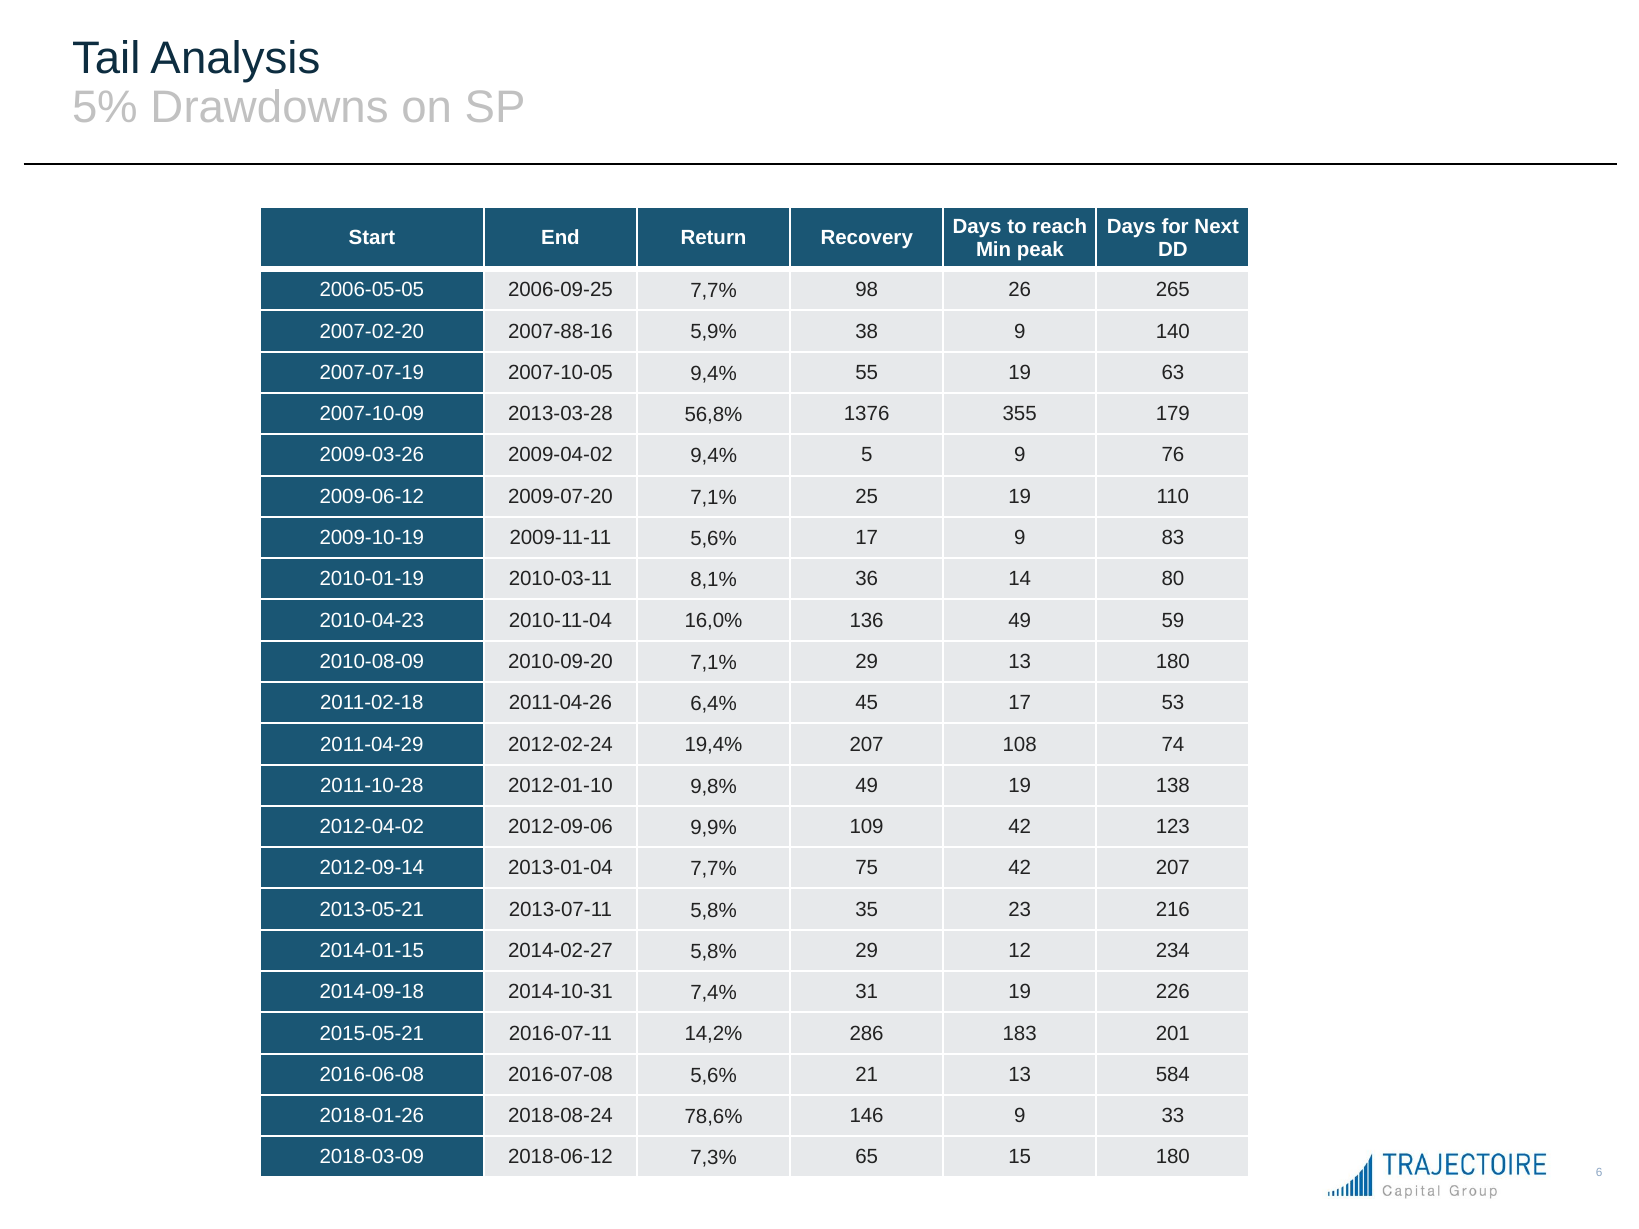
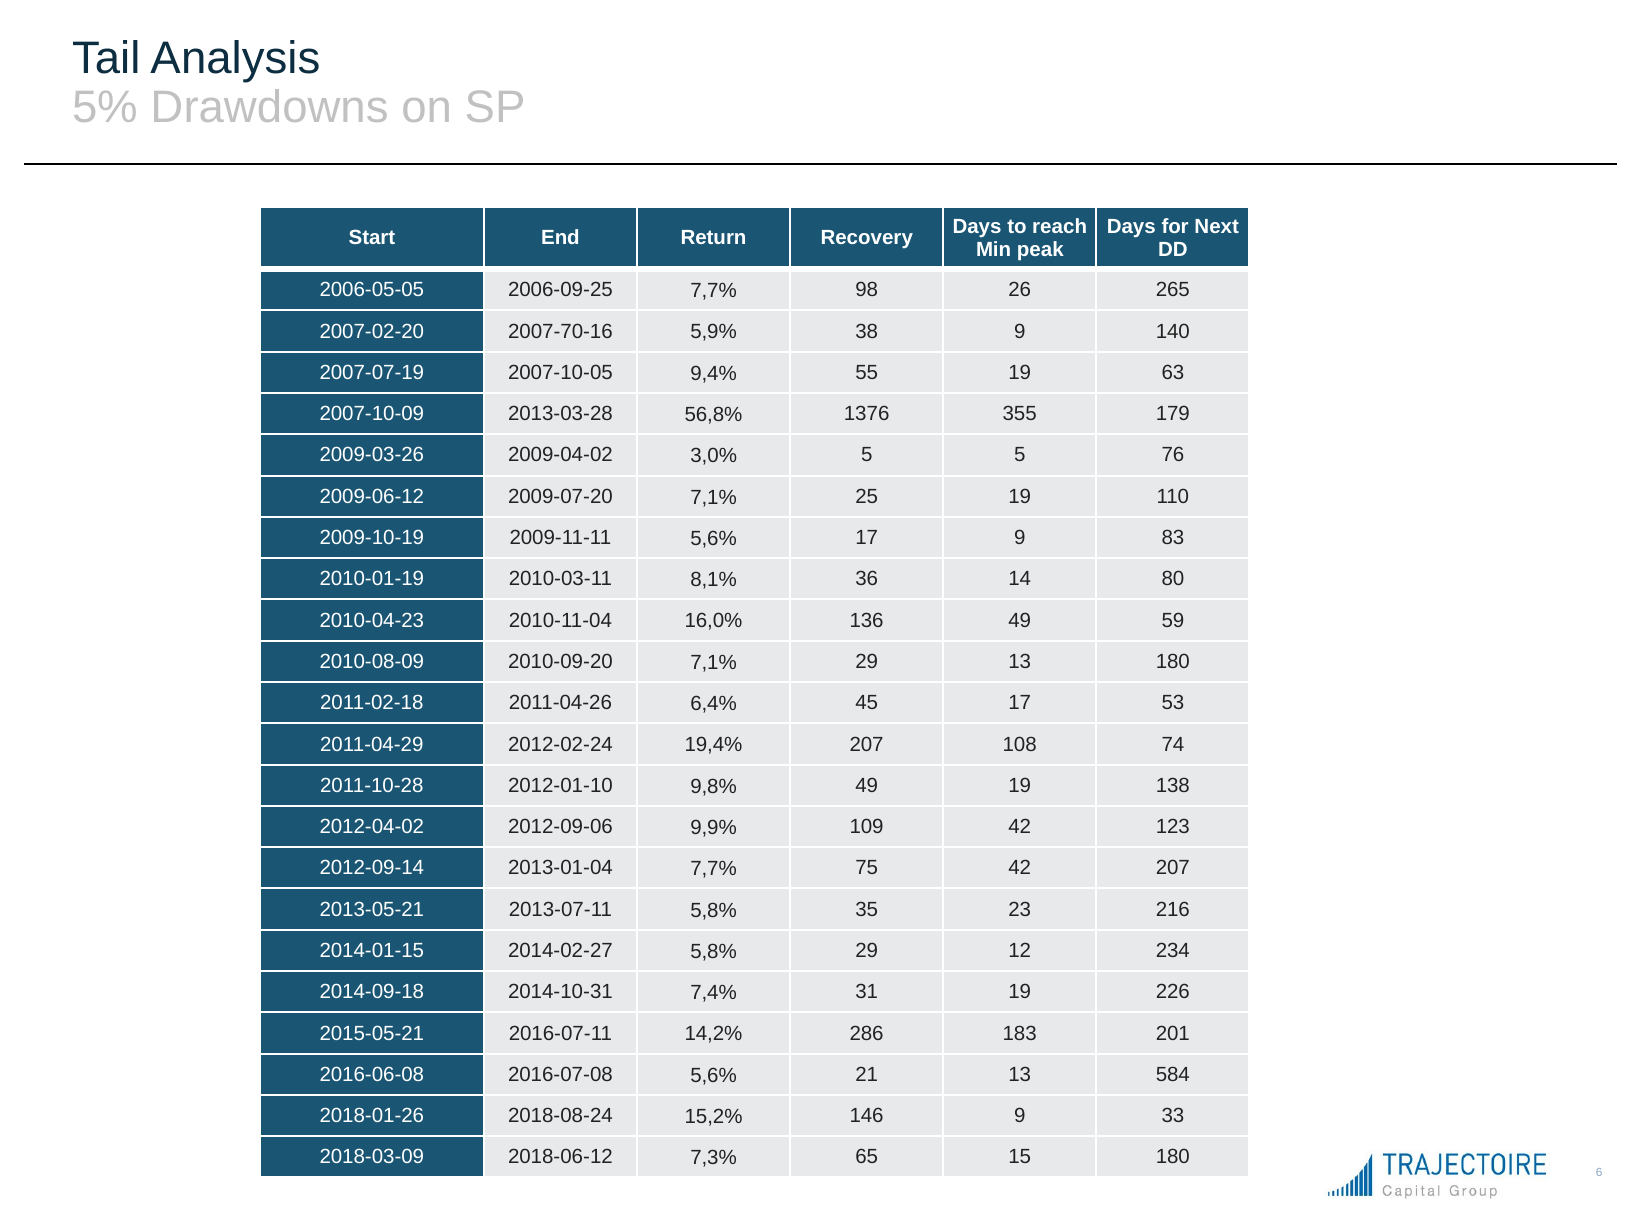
2007-88-16: 2007-88-16 -> 2007-70-16
2009-04-02 9,4%: 9,4% -> 3,0%
5 9: 9 -> 5
78,6%: 78,6% -> 15,2%
